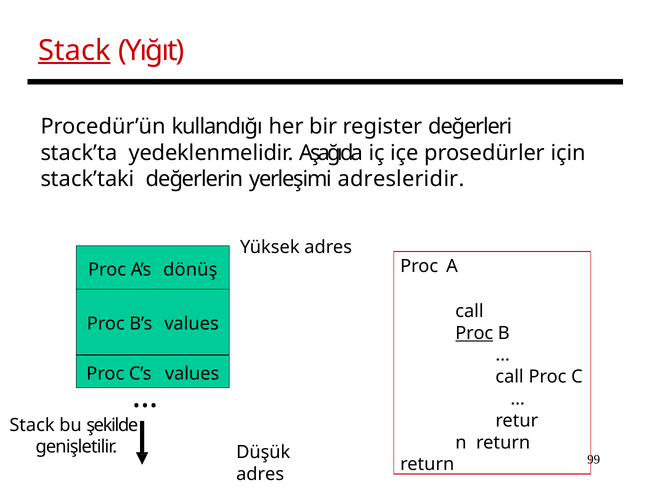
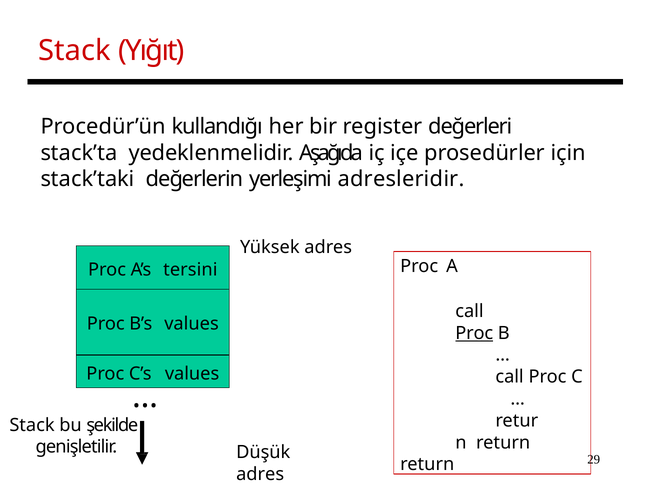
Stack at (74, 50) underline: present -> none
dönüş: dönüş -> tersini
99: 99 -> 29
